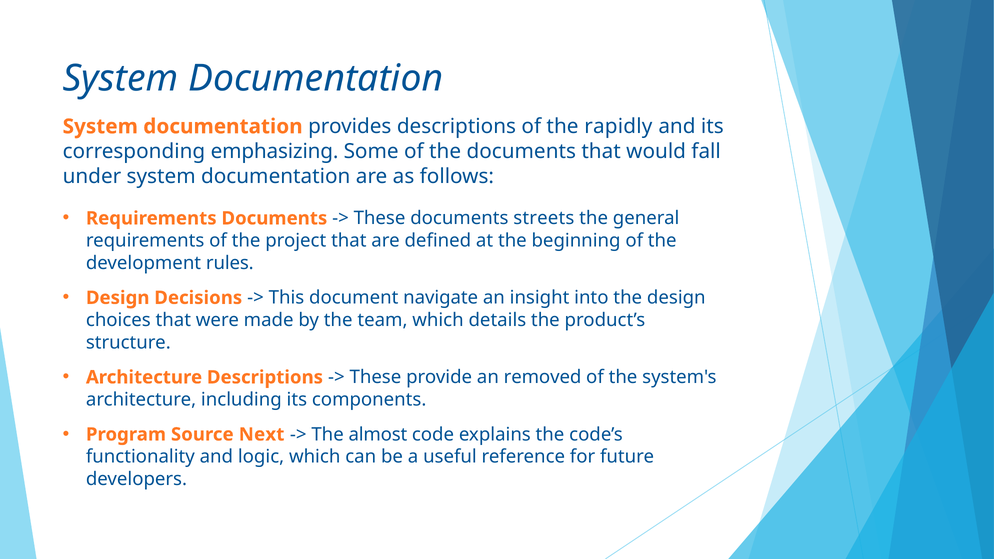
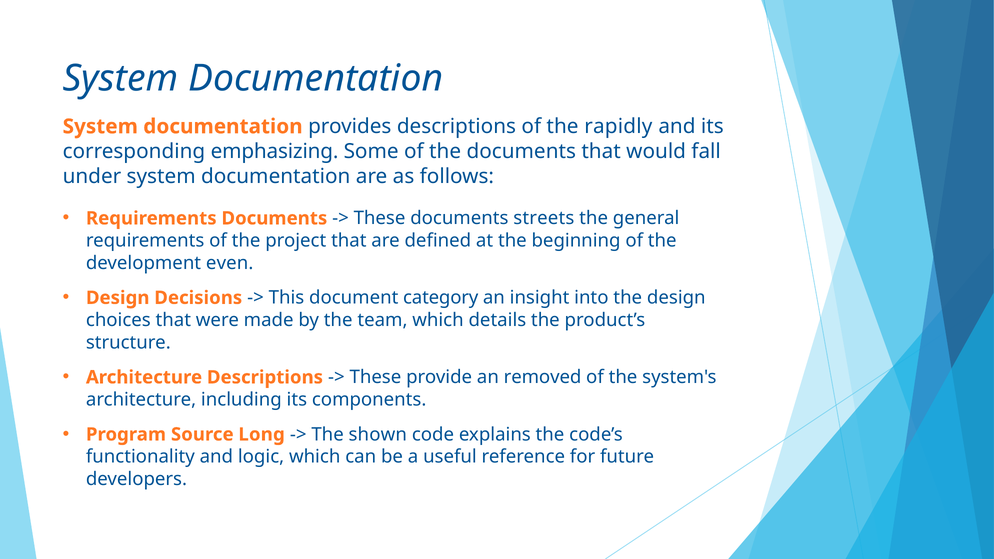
rules: rules -> even
navigate: navigate -> category
Next: Next -> Long
almost: almost -> shown
